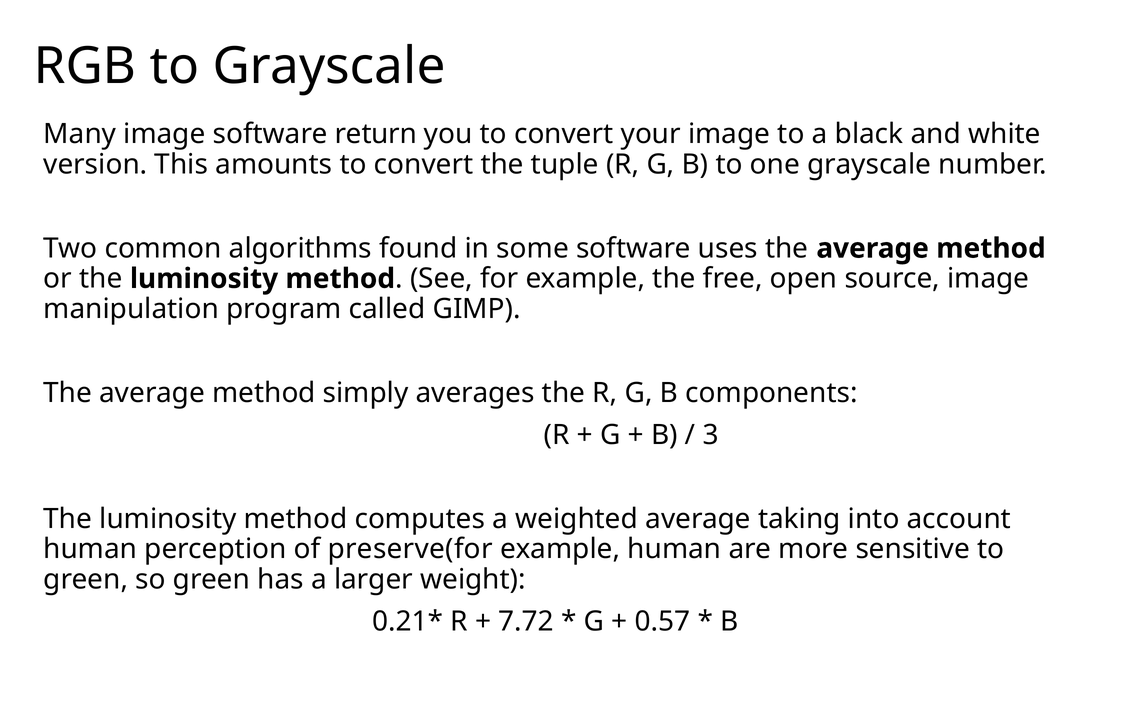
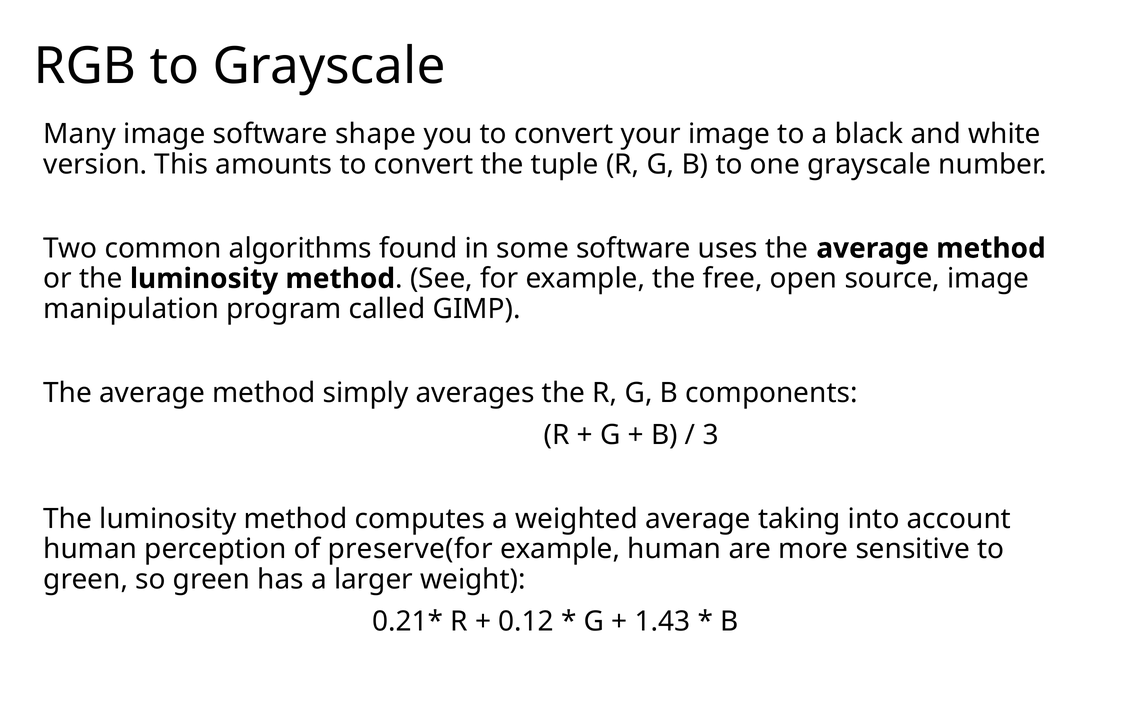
return: return -> shape
7.72: 7.72 -> 0.12
0.57: 0.57 -> 1.43
